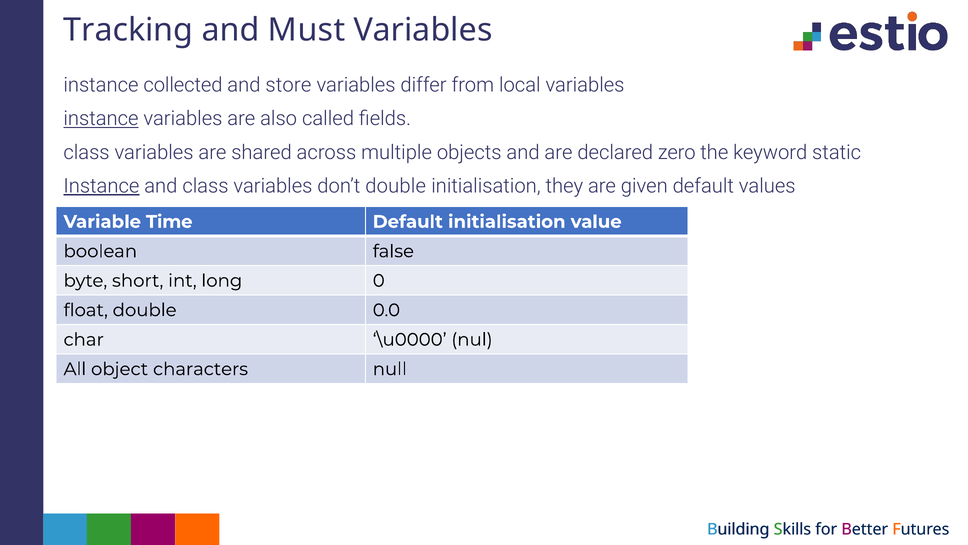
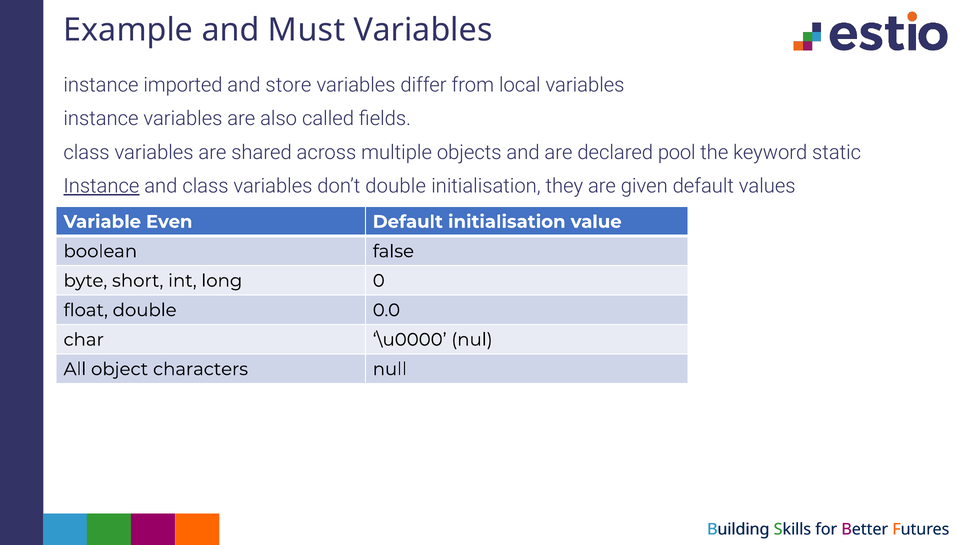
Tracking: Tracking -> Example
collected: collected -> imported
instance at (101, 119) underline: present -> none
zero: zero -> pool
Time: Time -> Even
